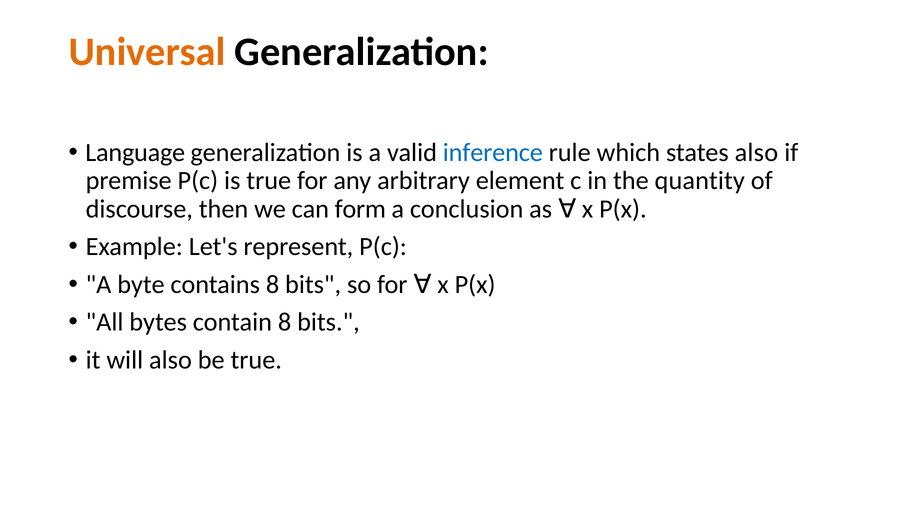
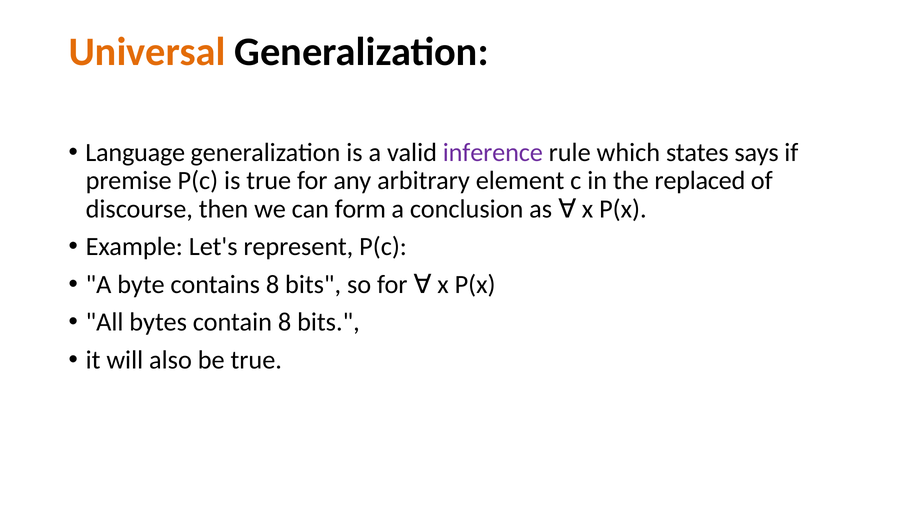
inference colour: blue -> purple
states also: also -> says
quantity: quantity -> replaced
